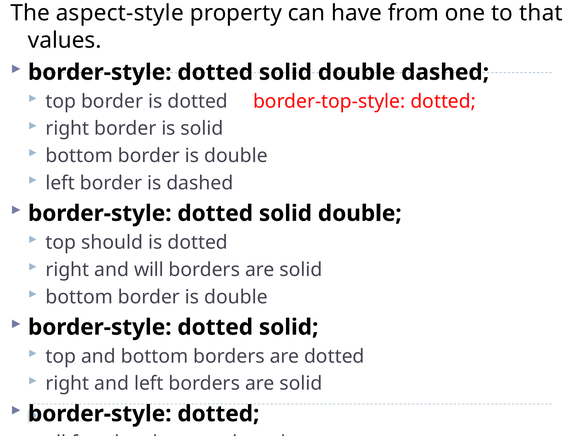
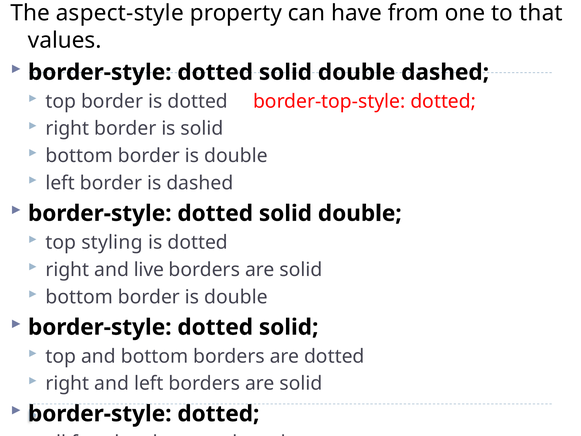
should: should -> styling
will: will -> live
